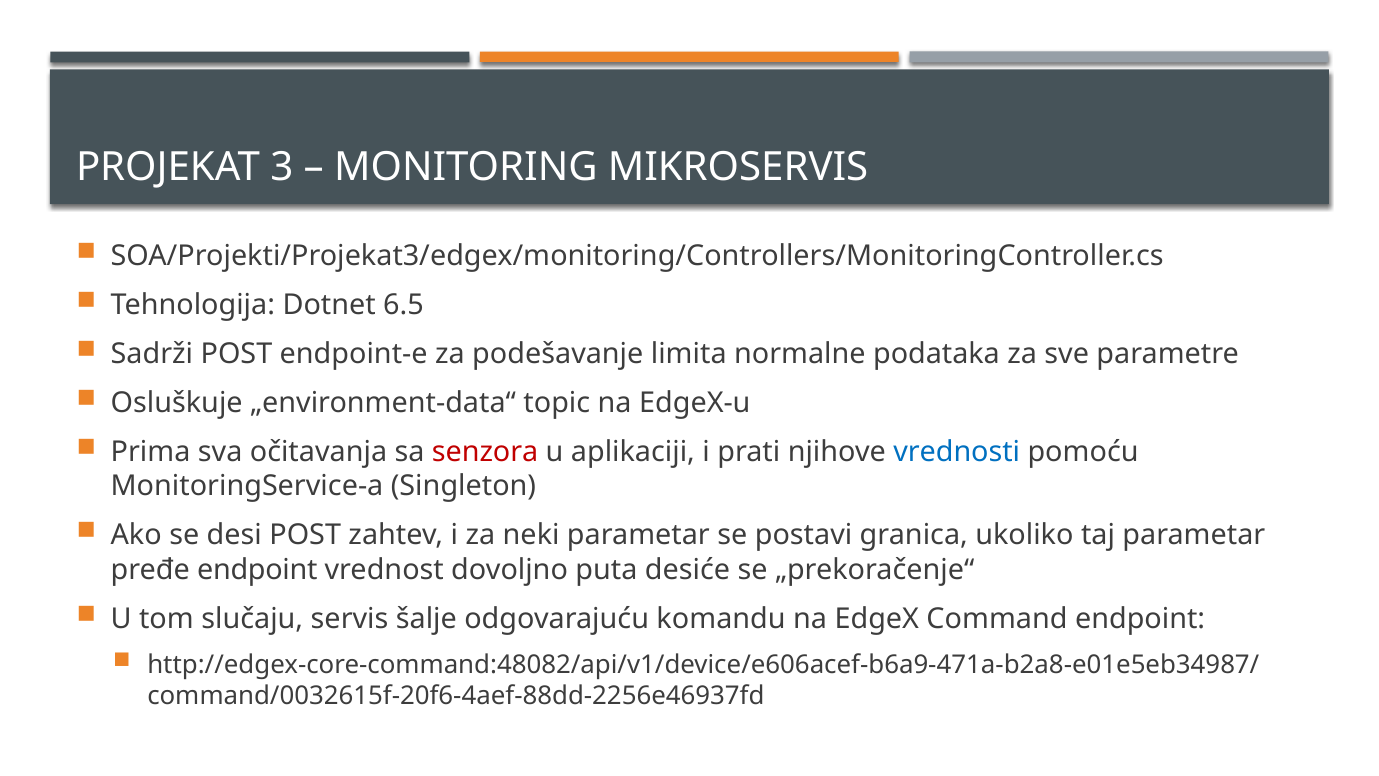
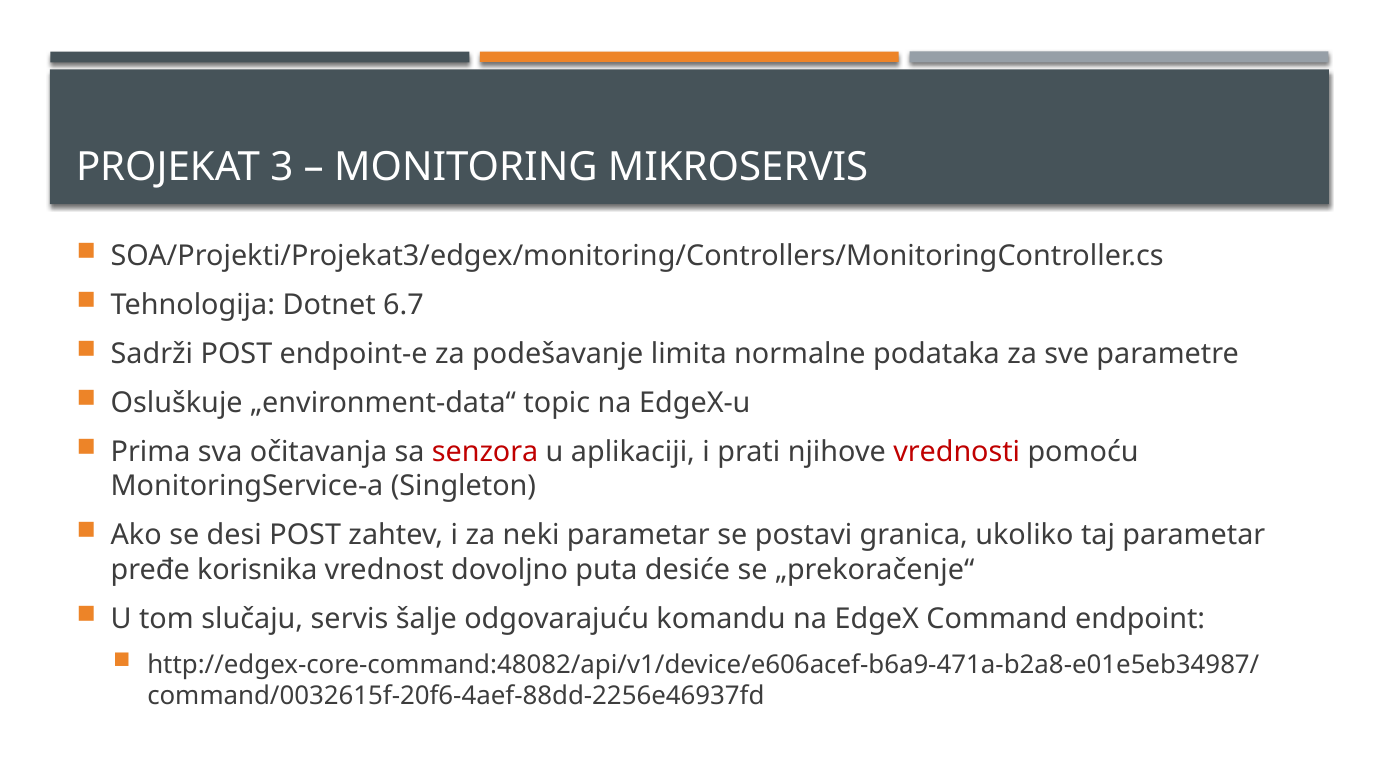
6.5: 6.5 -> 6.7
vrednosti colour: blue -> red
pređe endpoint: endpoint -> korisnika
